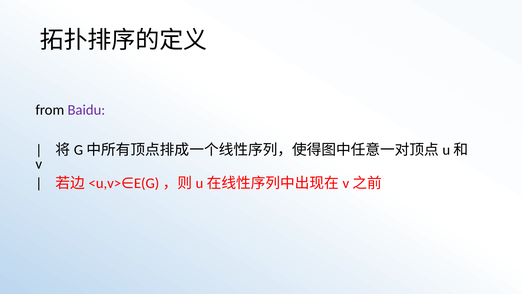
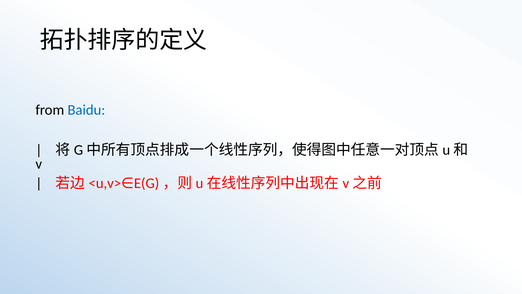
Baidu colour: purple -> blue
